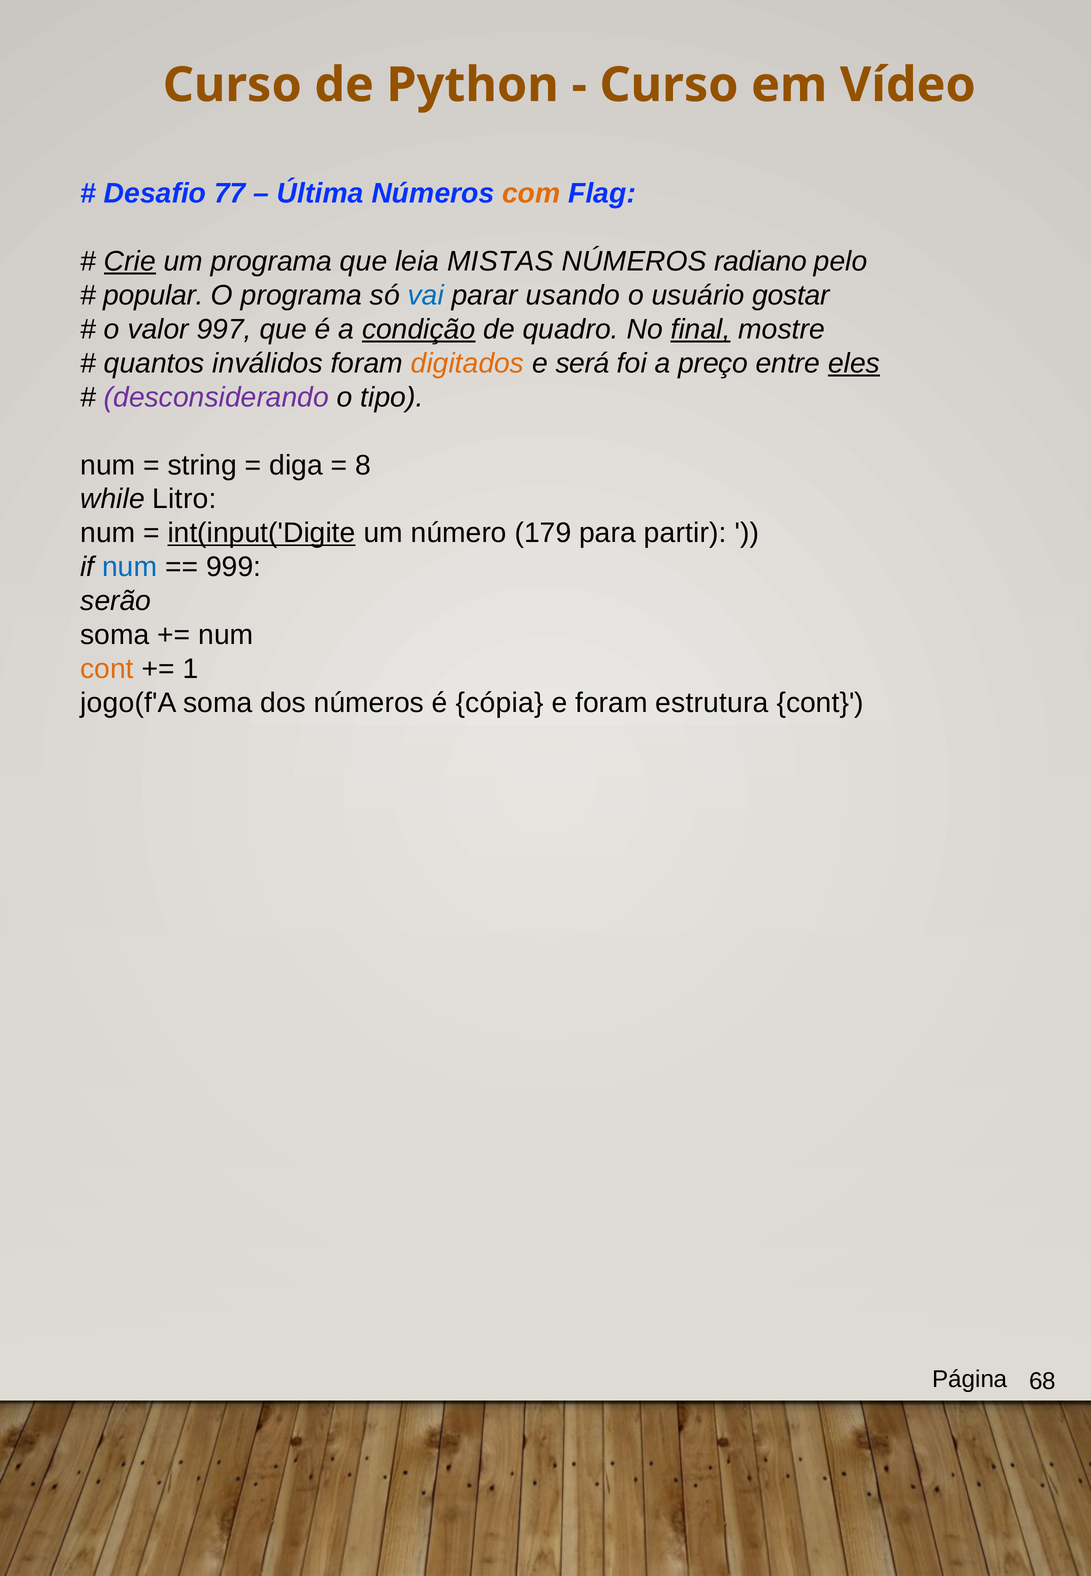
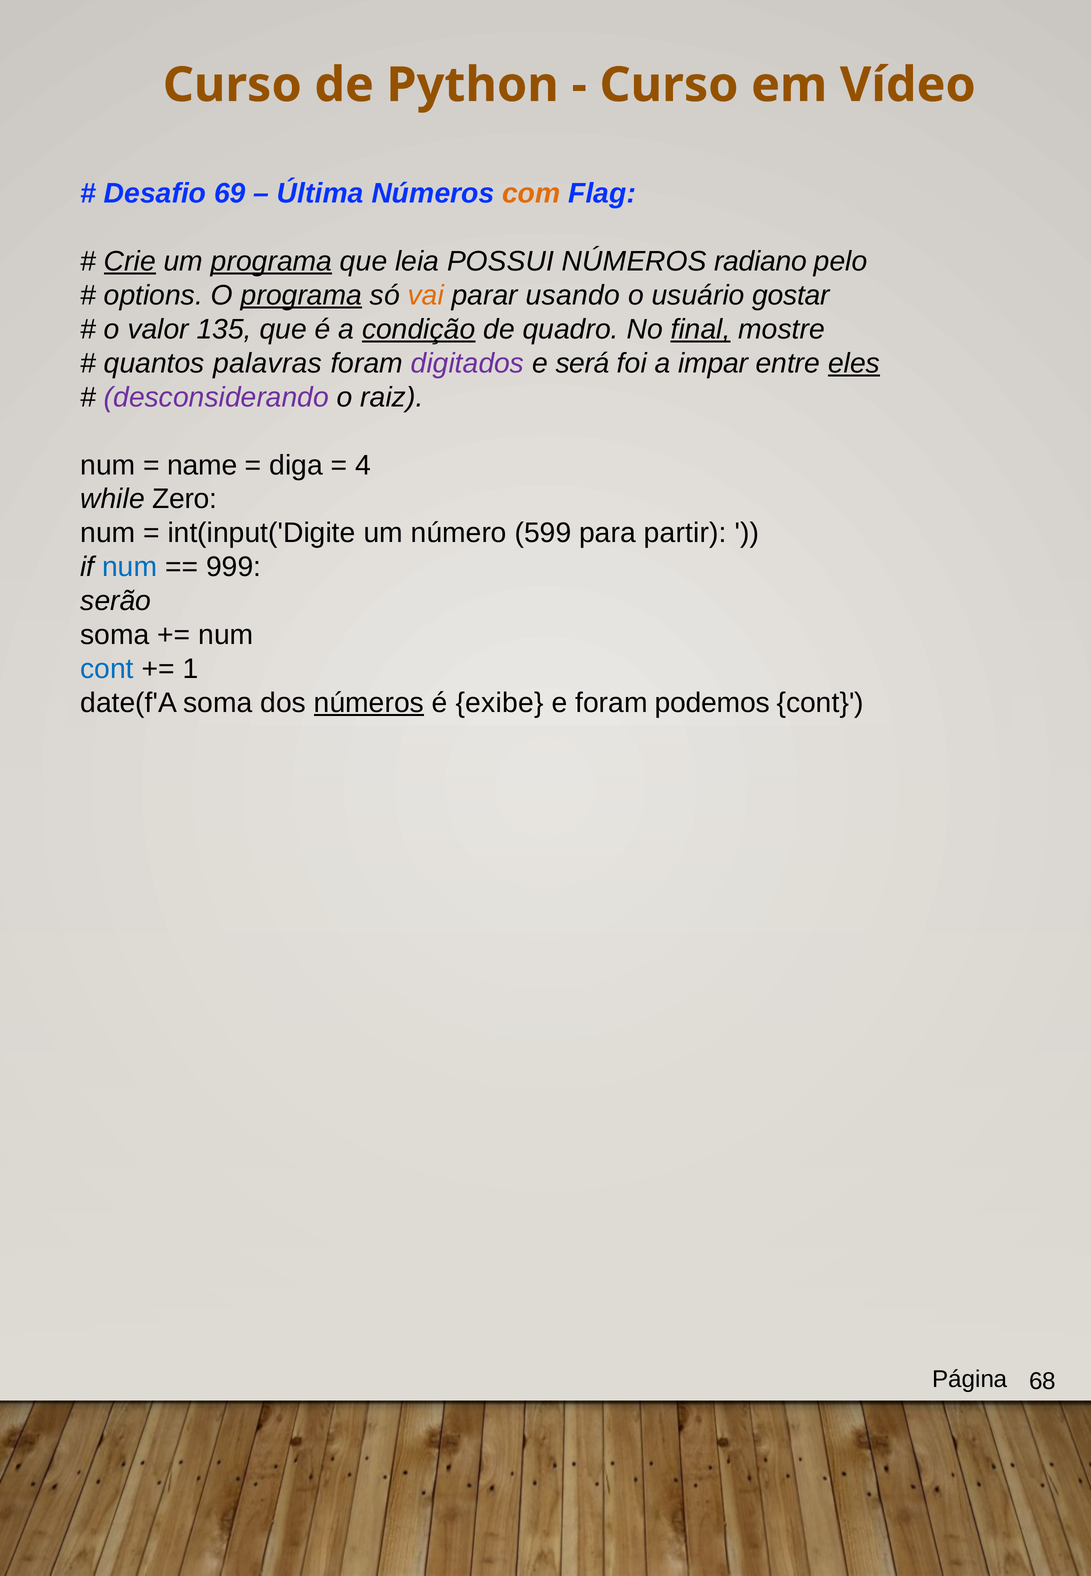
77: 77 -> 69
programa at (271, 261) underline: none -> present
MISTAS: MISTAS -> POSSUI
popular: popular -> options
programa at (301, 295) underline: none -> present
vai colour: blue -> orange
997: 997 -> 135
inválidos: inválidos -> palavras
digitados colour: orange -> purple
preço: preço -> impar
tipo: tipo -> raiz
string: string -> name
8: 8 -> 4
Litro: Litro -> Zero
int(input('Digite underline: present -> none
179: 179 -> 599
cont at (107, 669) colour: orange -> blue
jogo(f'A: jogo(f'A -> date(f'A
números at (369, 703) underline: none -> present
cópia: cópia -> exibe
estrutura: estrutura -> podemos
